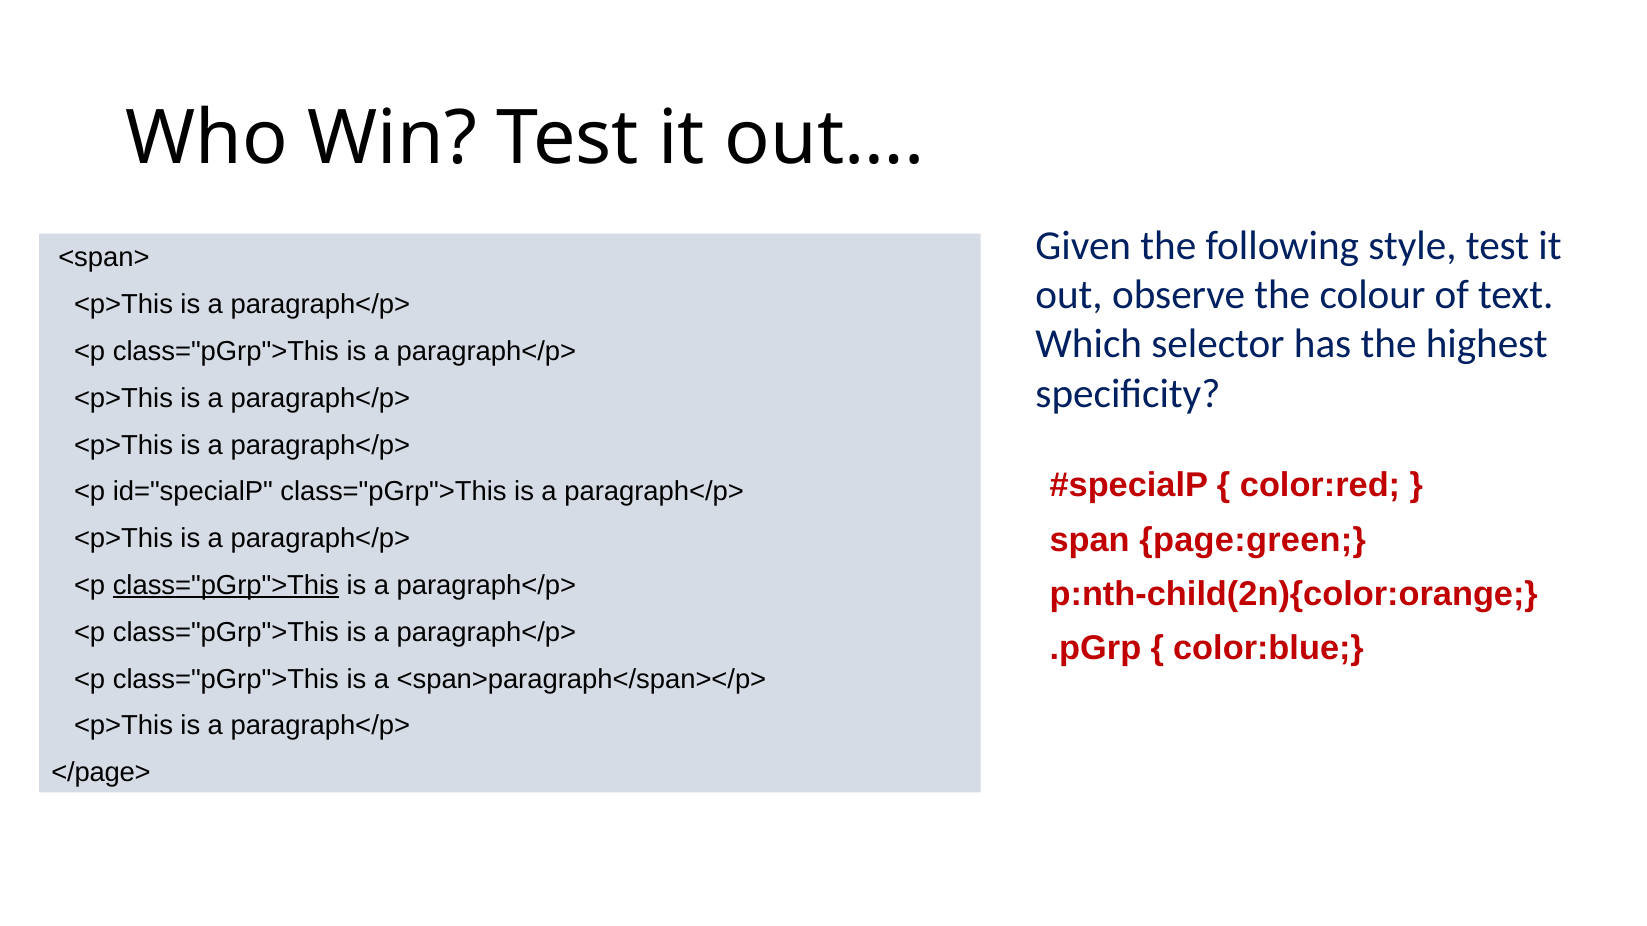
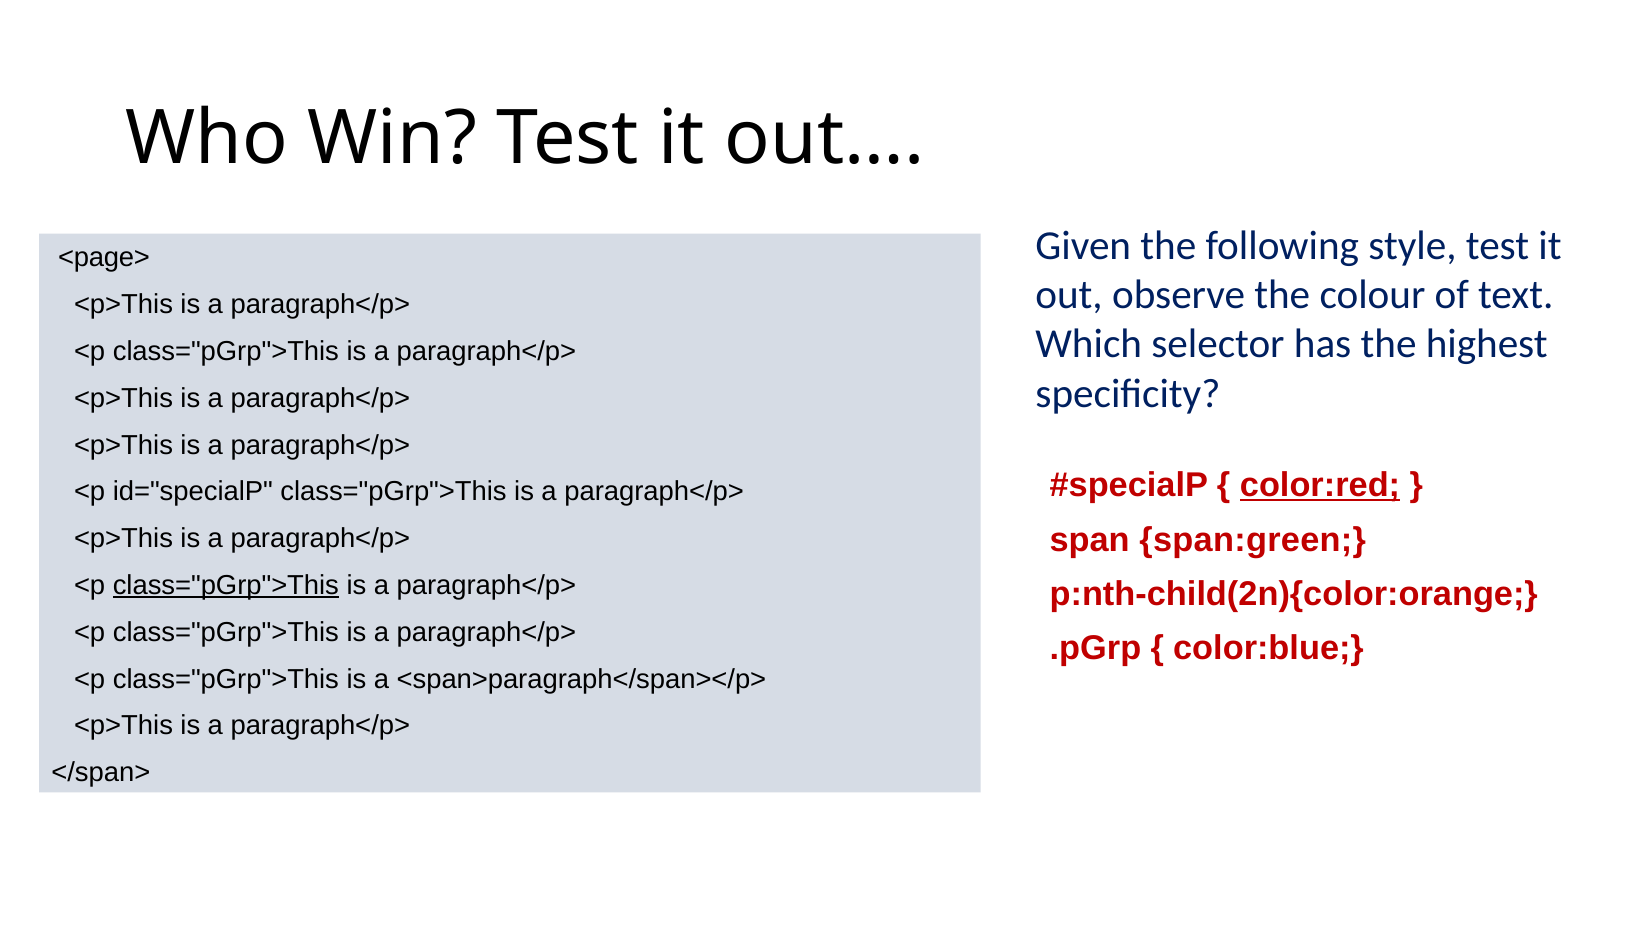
<span>: <span> -> <page>
color:red underline: none -> present
page:green: page:green -> span:green
</page>: </page> -> </span>
